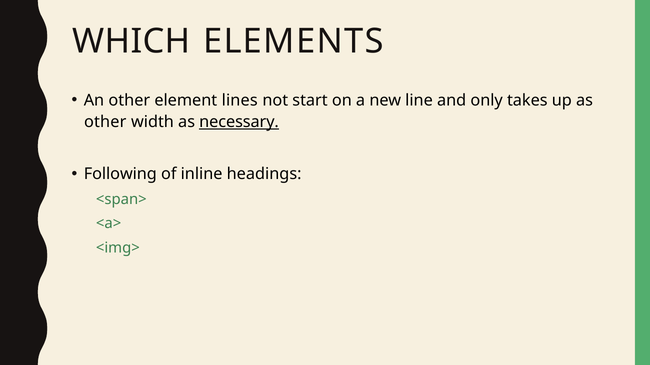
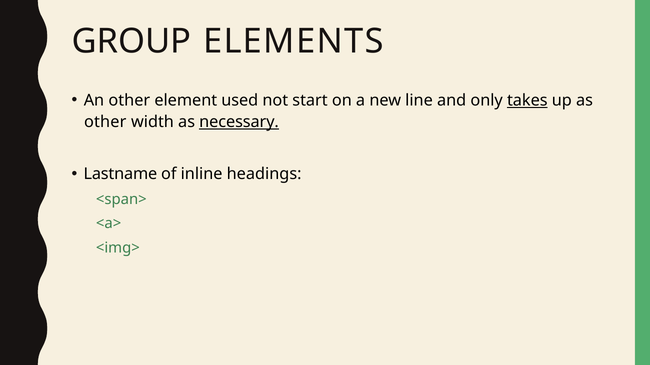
WHICH: WHICH -> GROUP
lines: lines -> used
takes underline: none -> present
Following: Following -> Lastname
